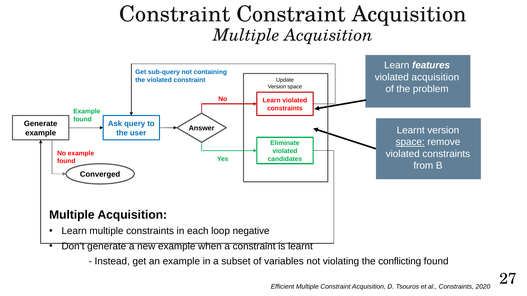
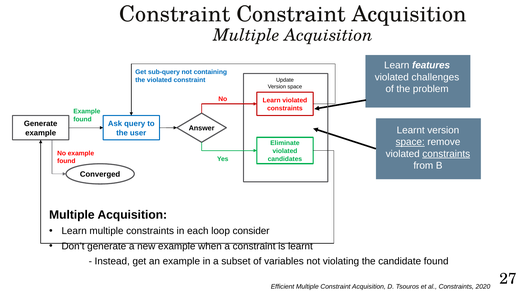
violated acquisition: acquisition -> challenges
constraints at (446, 154) underline: none -> present
negative: negative -> consider
conflicting: conflicting -> candidate
